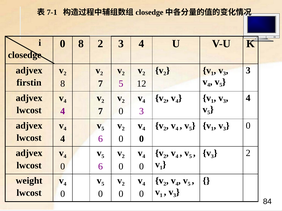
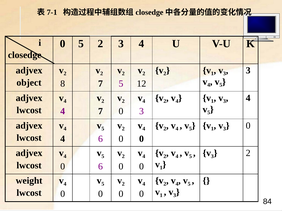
0 8: 8 -> 5
firstin: firstin -> object
